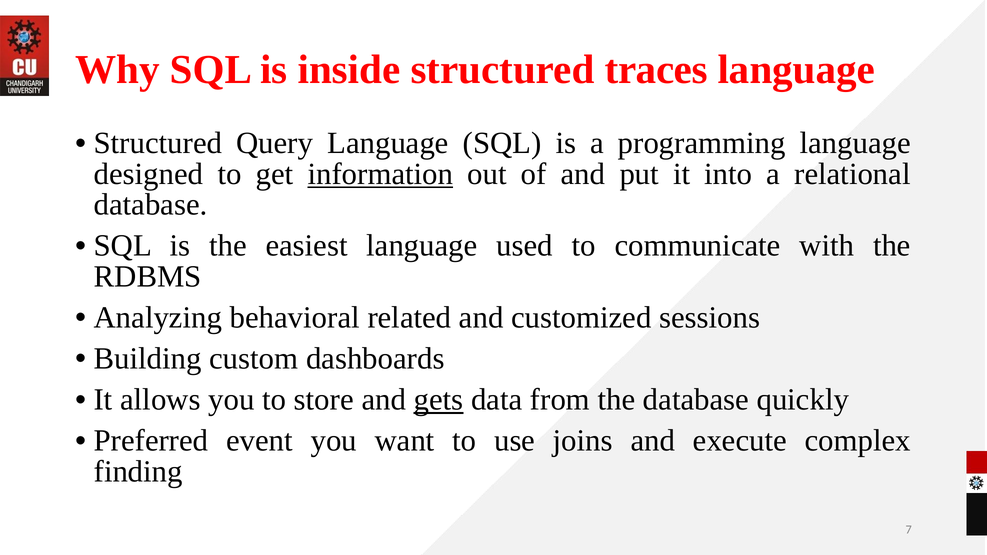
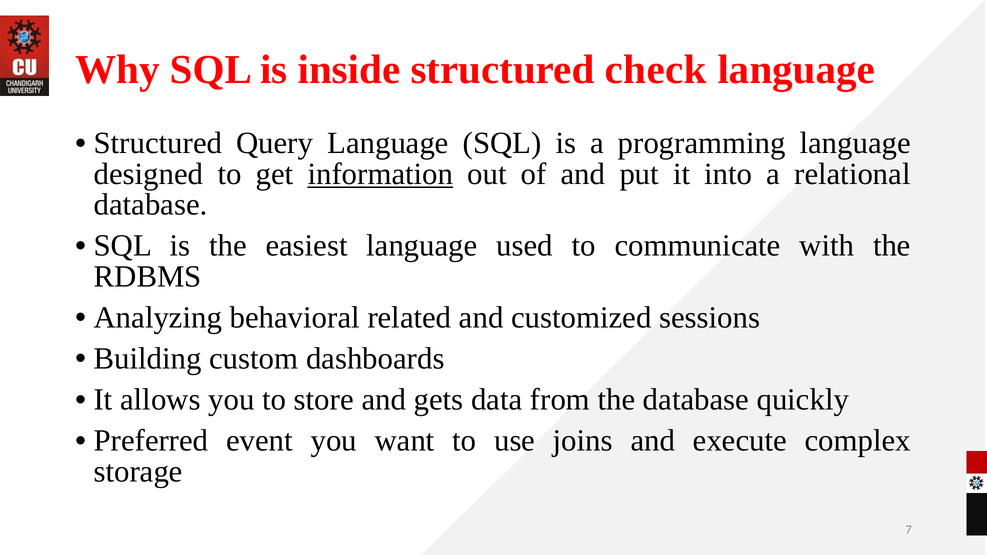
traces: traces -> check
gets underline: present -> none
finding: finding -> storage
